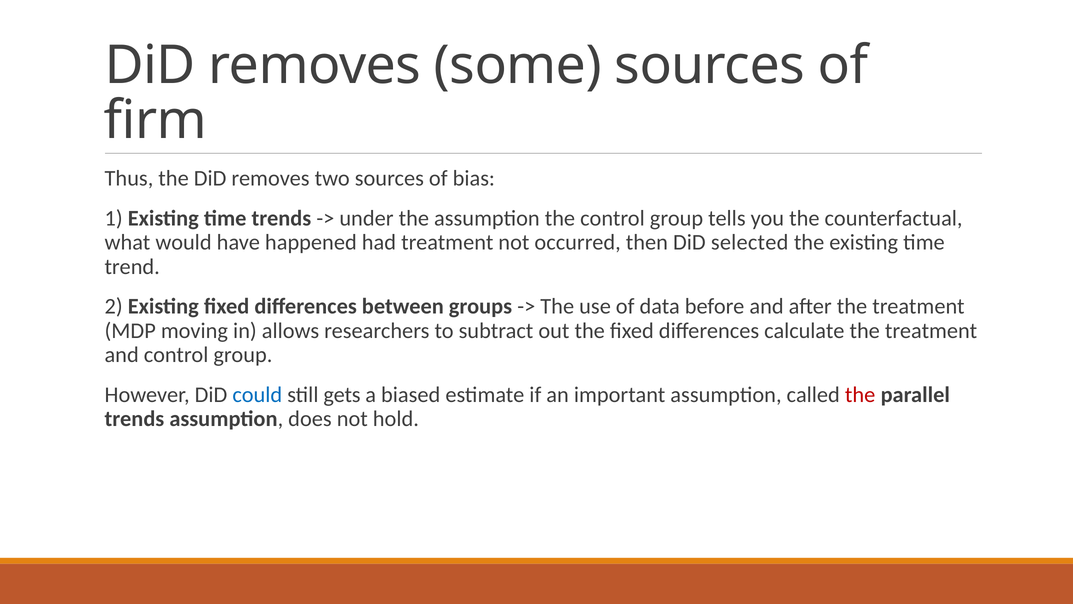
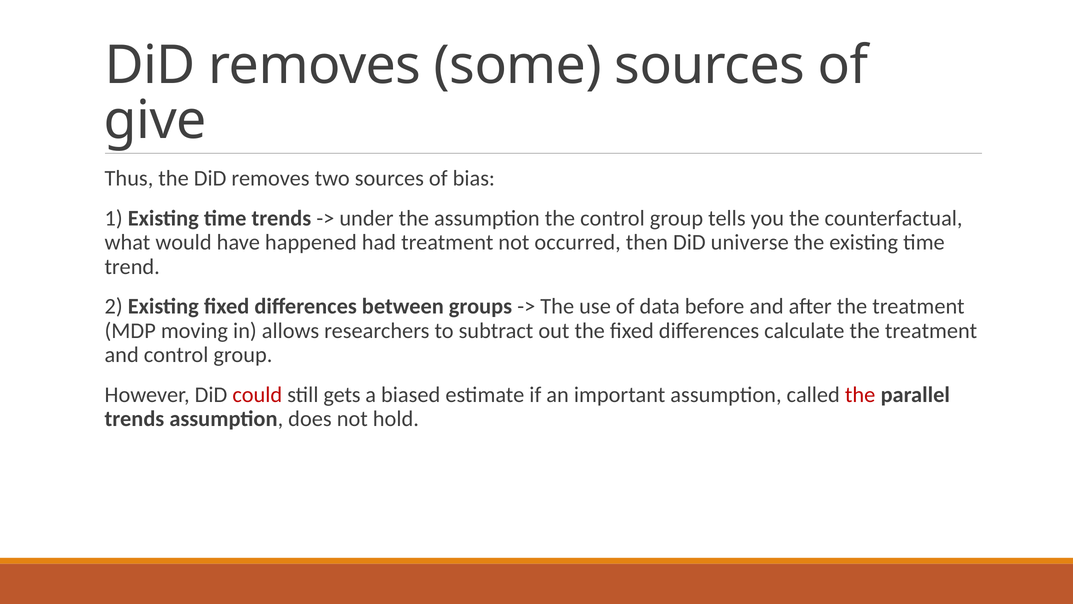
firm: firm -> give
selected: selected -> universe
could colour: blue -> red
